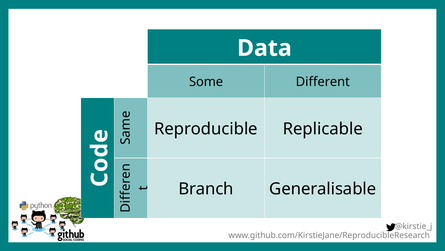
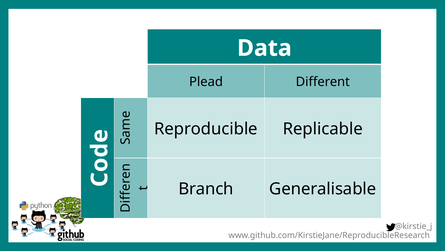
Some: Some -> Plead
